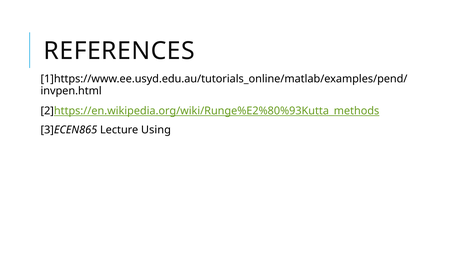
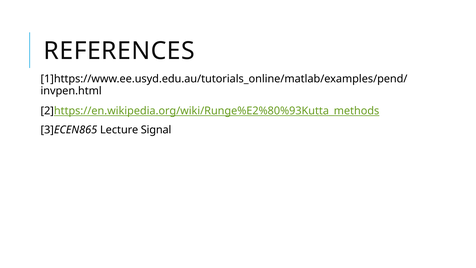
Using: Using -> Signal
